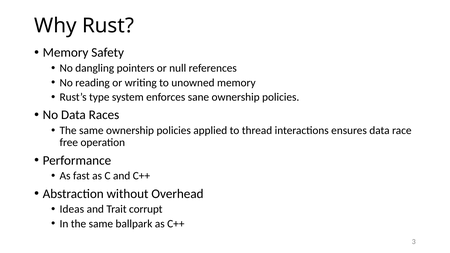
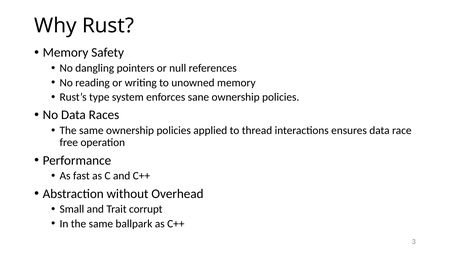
Ideas: Ideas -> Small
